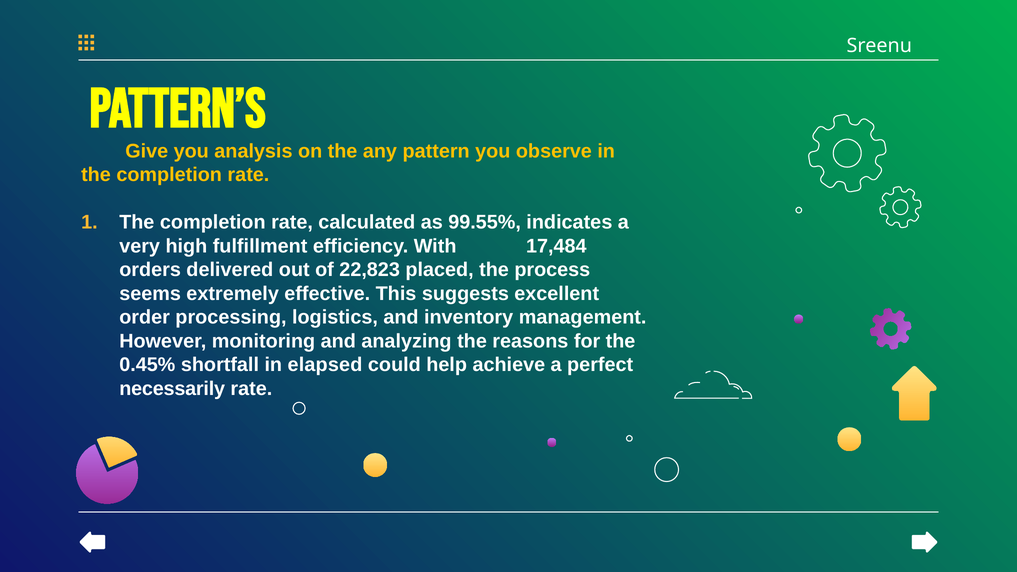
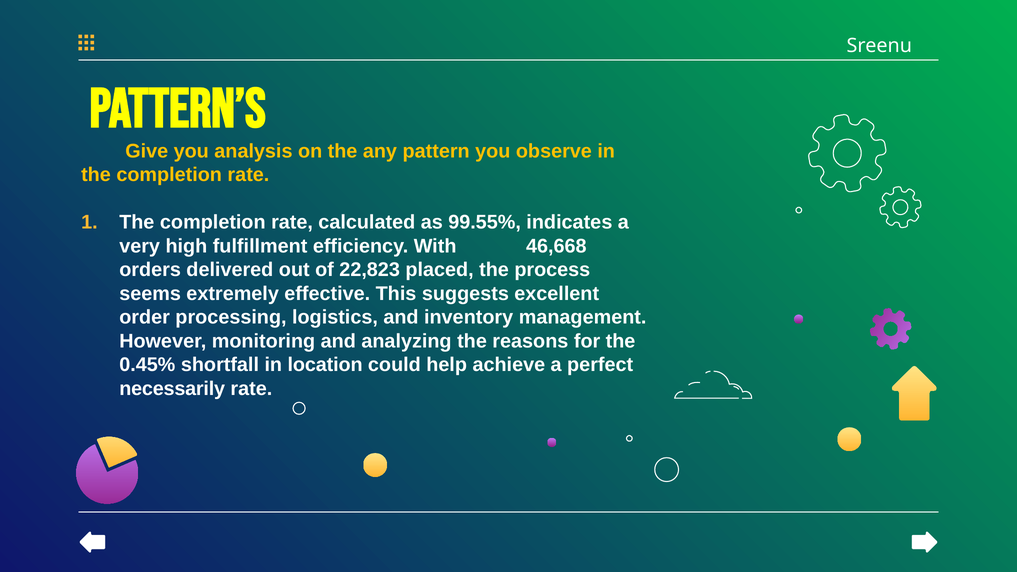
17,484: 17,484 -> 46,668
elapsed: elapsed -> location
